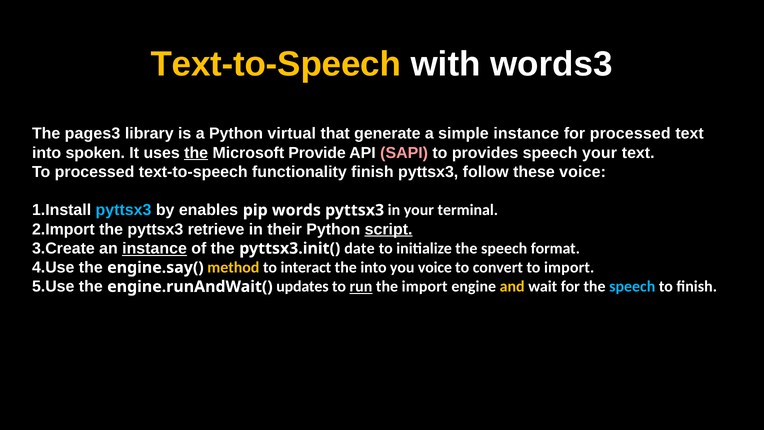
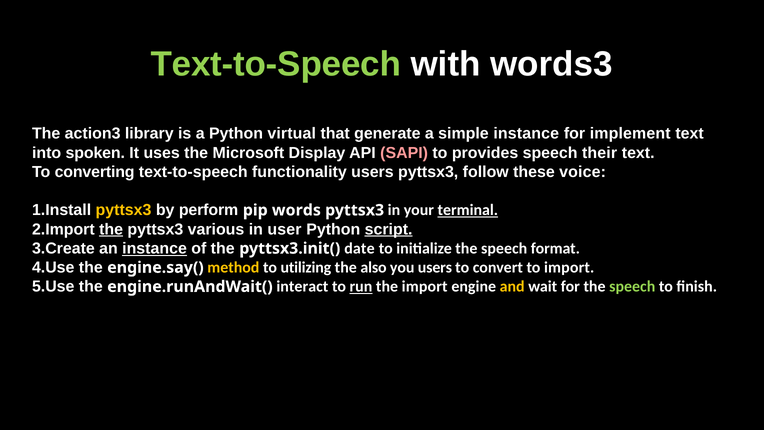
Text-to-Speech at (276, 64) colour: yellow -> light green
pages3: pages3 -> action3
for processed: processed -> implement
the at (196, 153) underline: present -> none
Provide: Provide -> Display
speech your: your -> their
To processed: processed -> converting
functionality finish: finish -> users
pyttsx3 at (123, 210) colour: light blue -> yellow
enables: enables -> perform
terminal underline: none -> present
the at (111, 229) underline: none -> present
retrieve: retrieve -> various
their: their -> user
interact: interact -> utilizing
the into: into -> also
you voice: voice -> users
updates: updates -> interact
speech at (632, 286) colour: light blue -> light green
